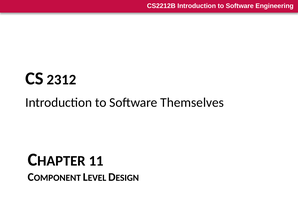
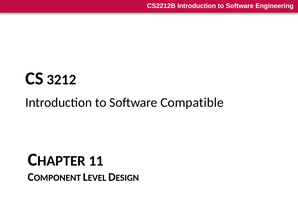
2312: 2312 -> 3212
Themselves: Themselves -> Compatible
